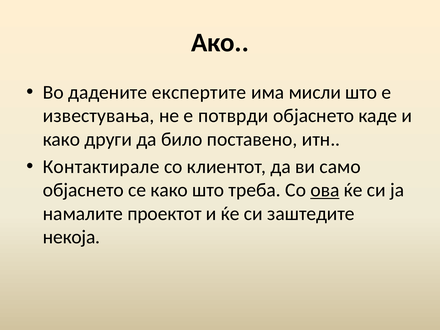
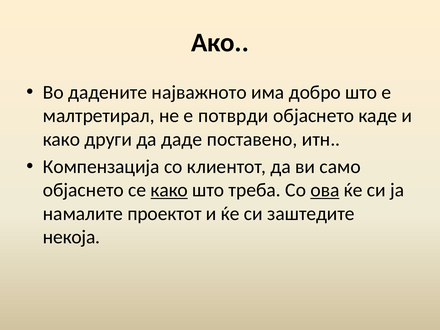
експертите: експертите -> најважното
мисли: мисли -> добро
известувања: известувања -> малтретирал
било: било -> даде
Контактирале: Контактирале -> Компензација
како at (169, 190) underline: none -> present
